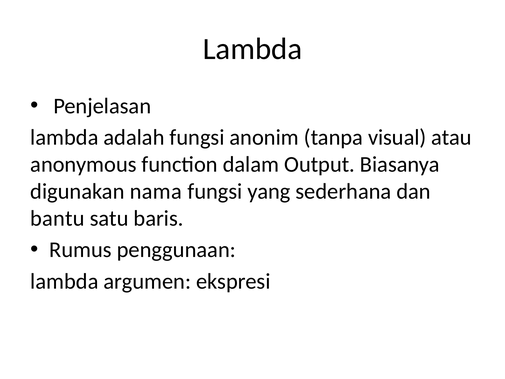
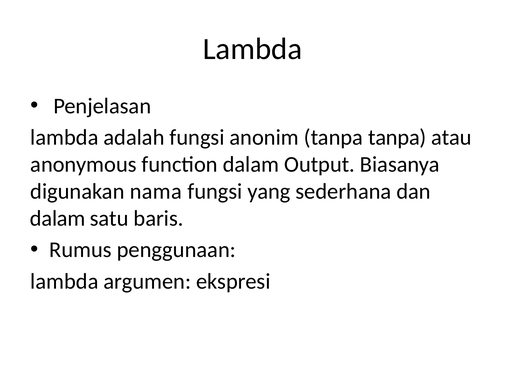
tanpa visual: visual -> tanpa
bantu at (57, 218): bantu -> dalam
